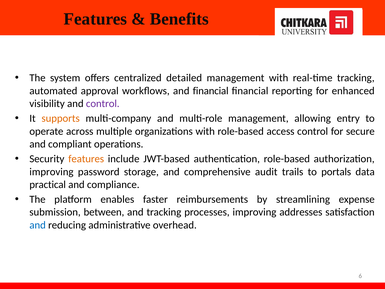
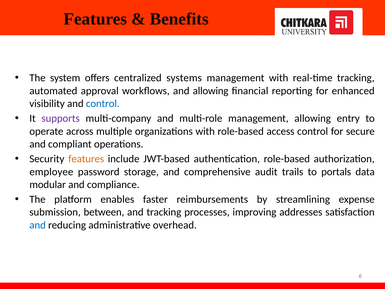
detailed: detailed -> systems
and financial: financial -> allowing
control at (103, 104) colour: purple -> blue
supports colour: orange -> purple
improving at (51, 172): improving -> employee
practical: practical -> modular
